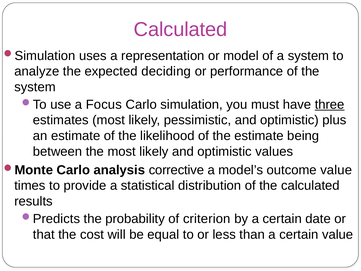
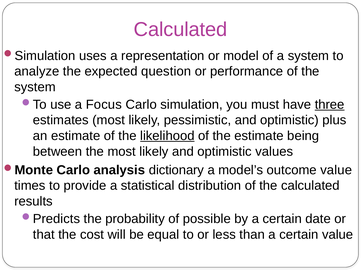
deciding: deciding -> question
likelihood underline: none -> present
corrective: corrective -> dictionary
criterion: criterion -> possible
